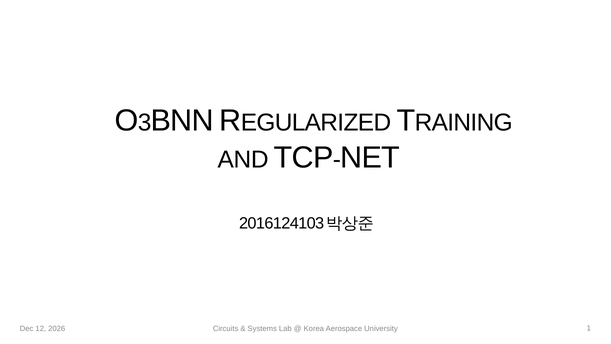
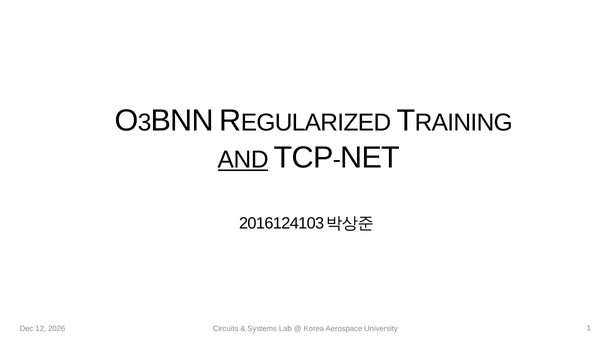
AND underline: none -> present
